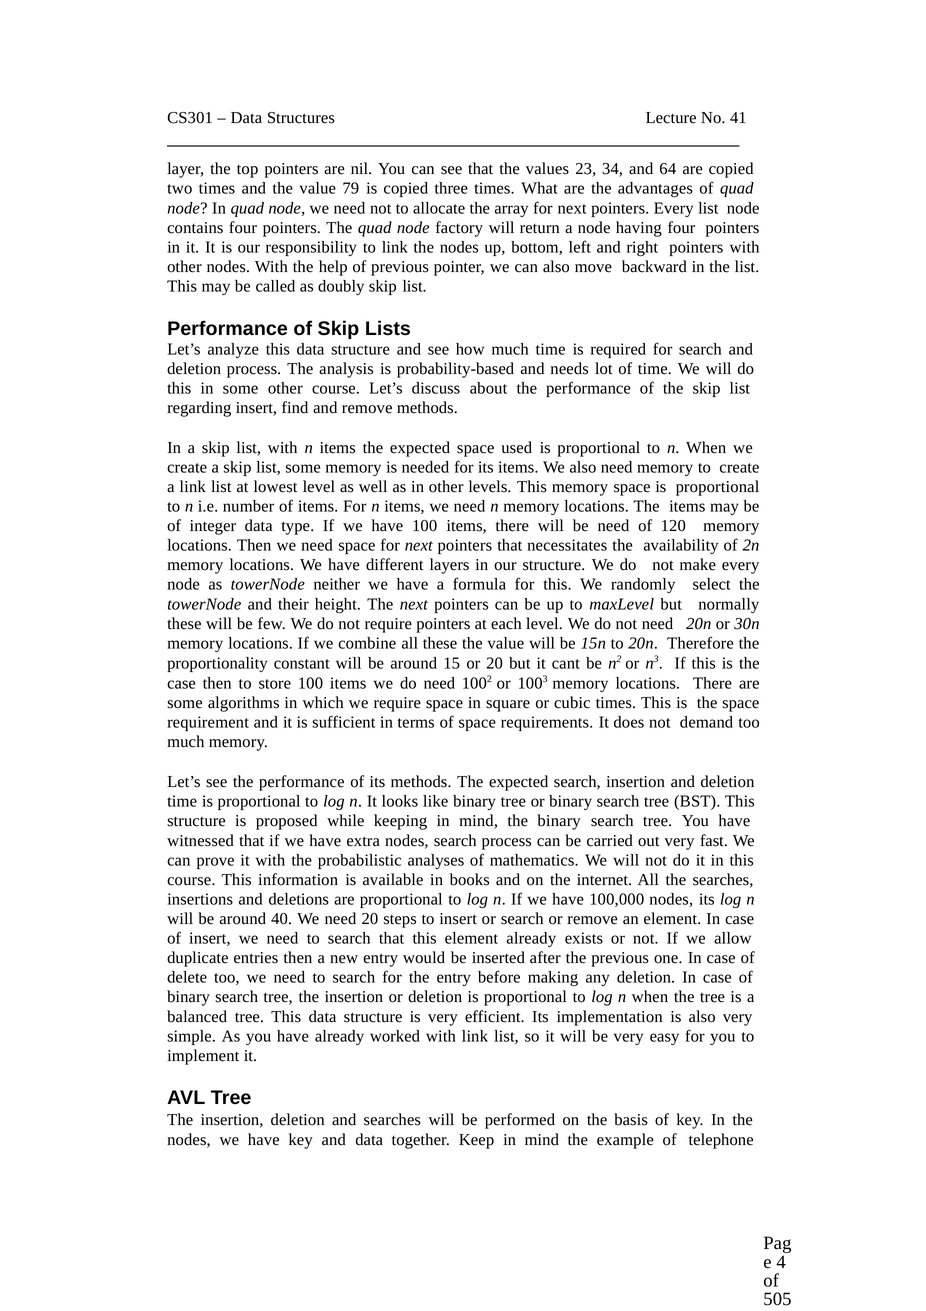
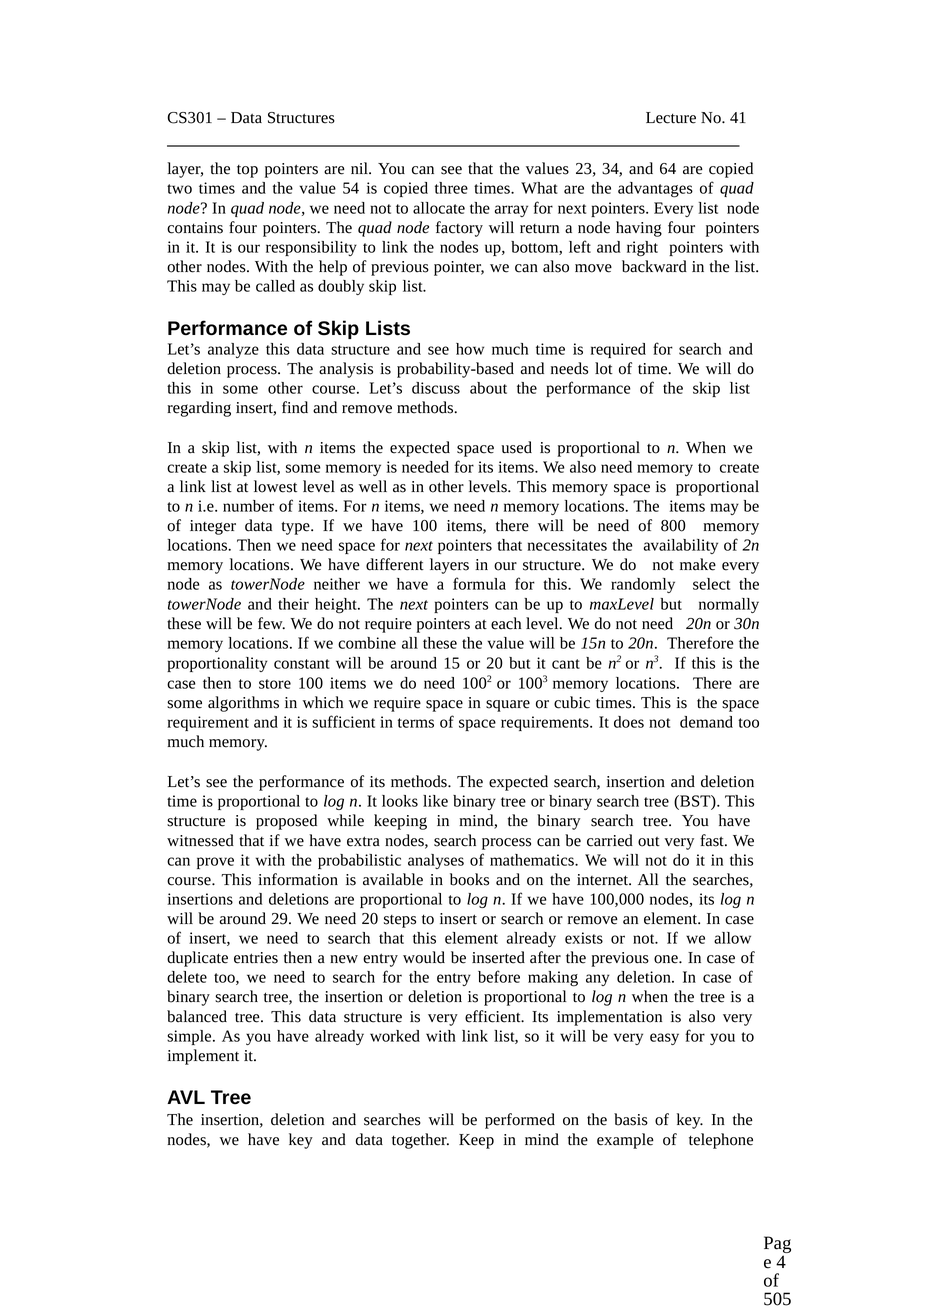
79: 79 -> 54
120: 120 -> 800
40: 40 -> 29
